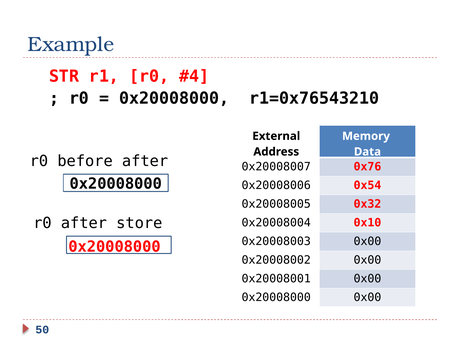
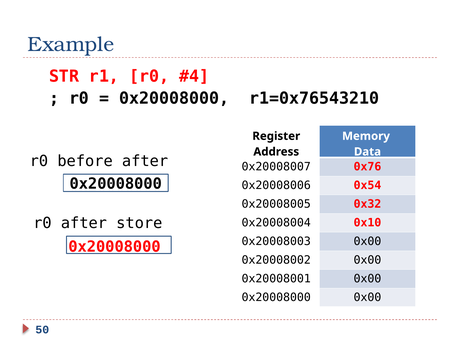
External: External -> Register
